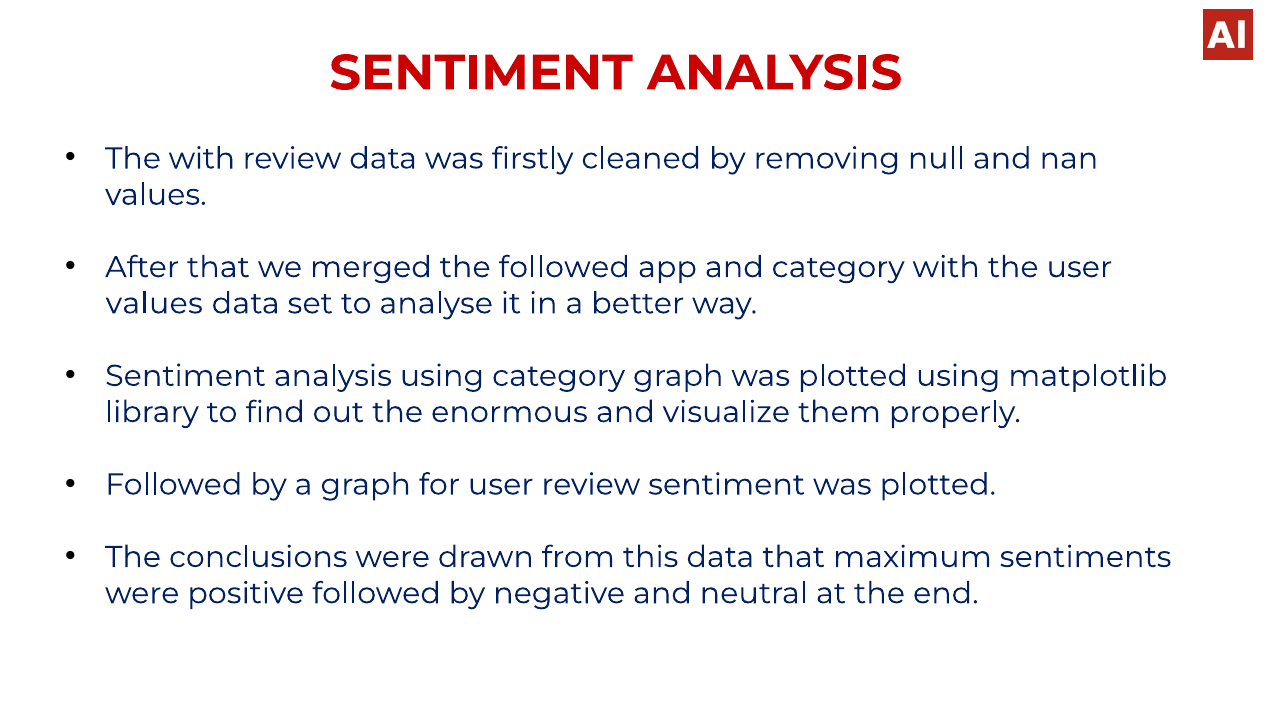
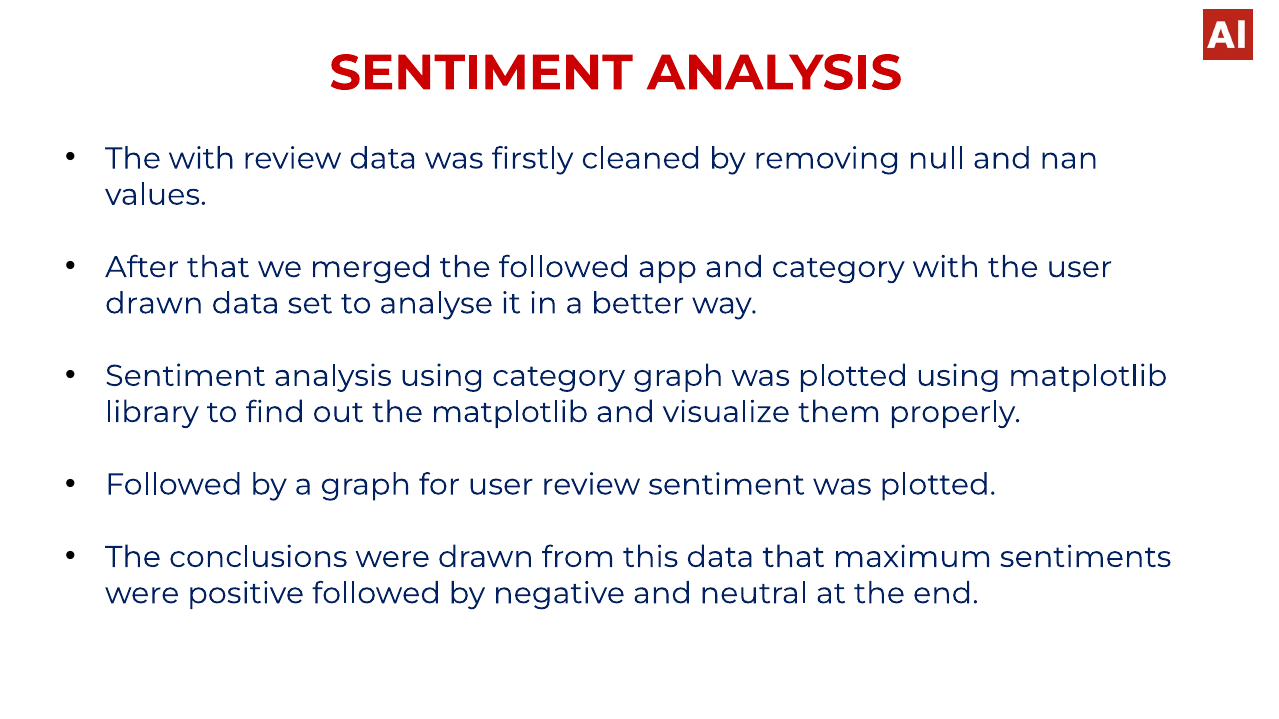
values at (154, 304): values -> drawn
the enormous: enormous -> matplotlib
